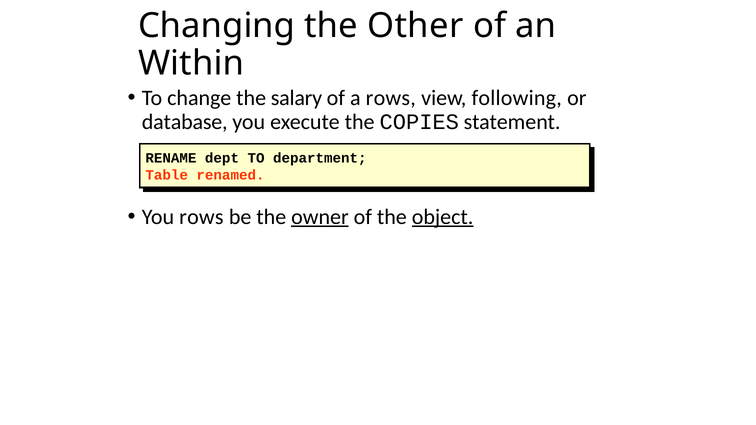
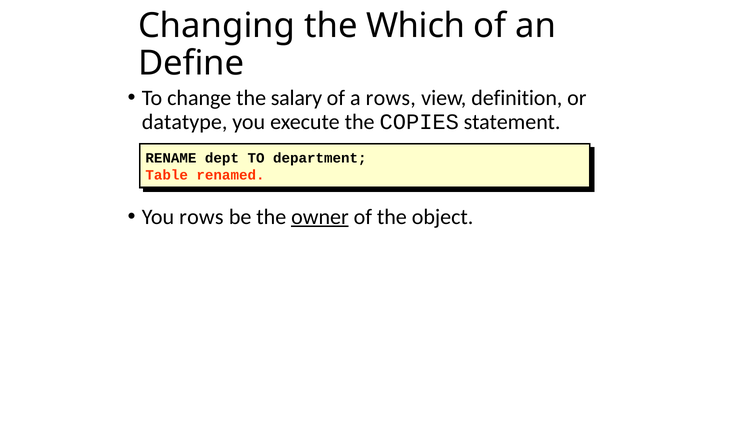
Other: Other -> Which
Within: Within -> Define
following: following -> definition
database: database -> datatype
object underline: present -> none
